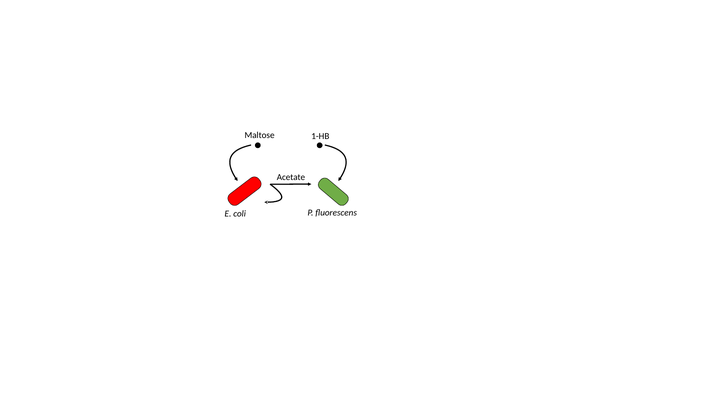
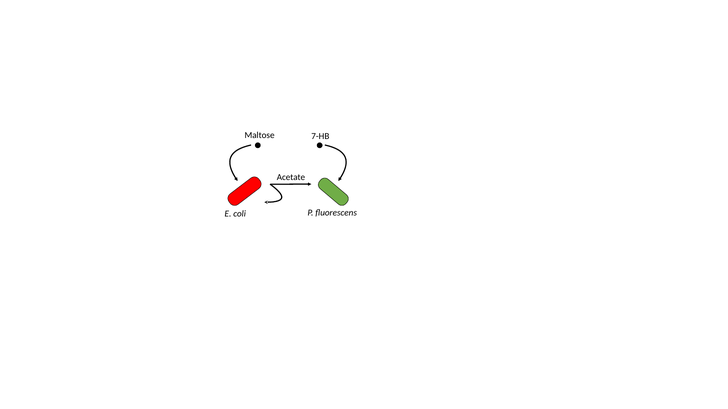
1-HB: 1-HB -> 7-HB
